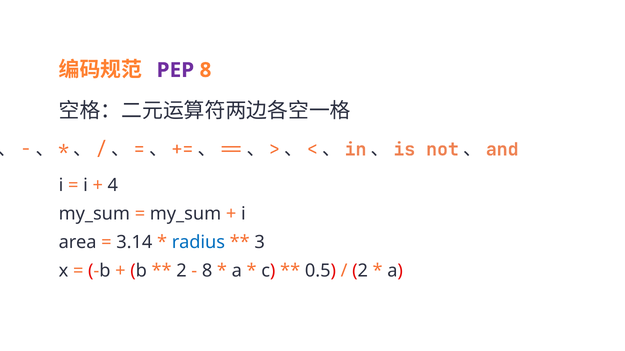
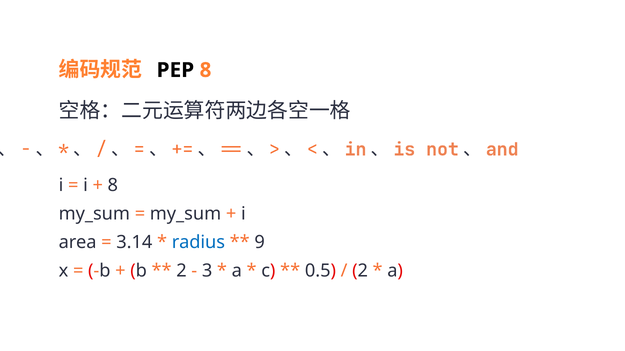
PEP colour: purple -> black
4 at (113, 186): 4 -> 8
3: 3 -> 9
8 at (207, 271): 8 -> 3
